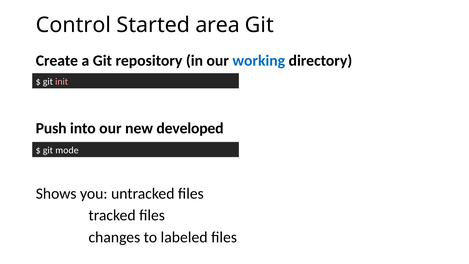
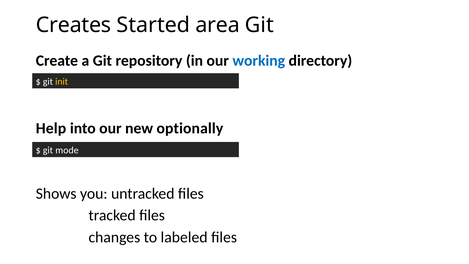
Control: Control -> Creates
init colour: pink -> yellow
Push: Push -> Help
developed: developed -> optionally
